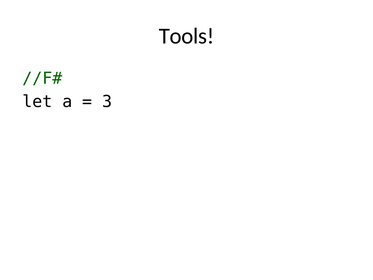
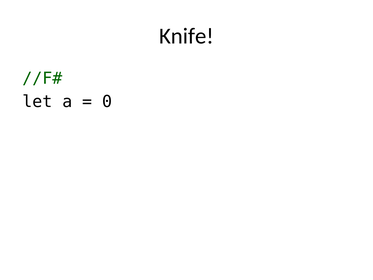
Tools: Tools -> Knife
3: 3 -> 0
